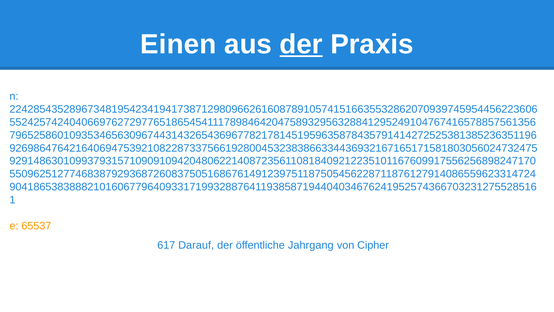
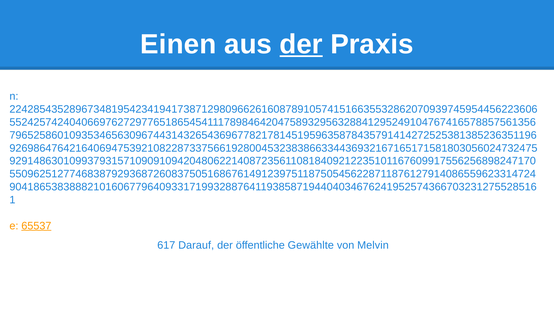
65537 underline: none -> present
Jahrgang: Jahrgang -> Gewählte
Cipher: Cipher -> Melvin
